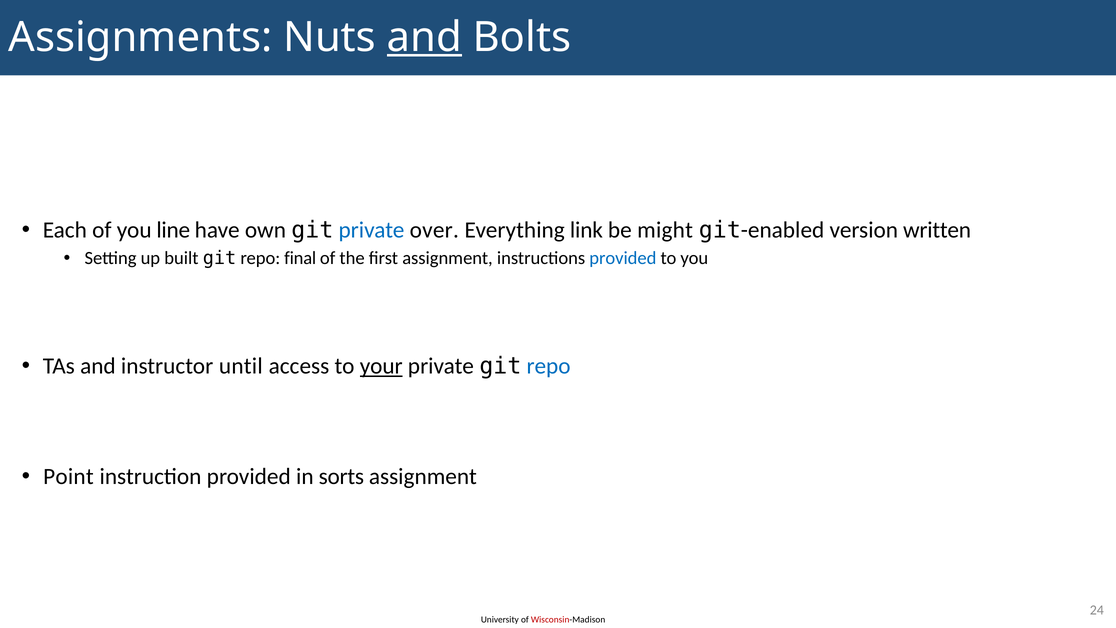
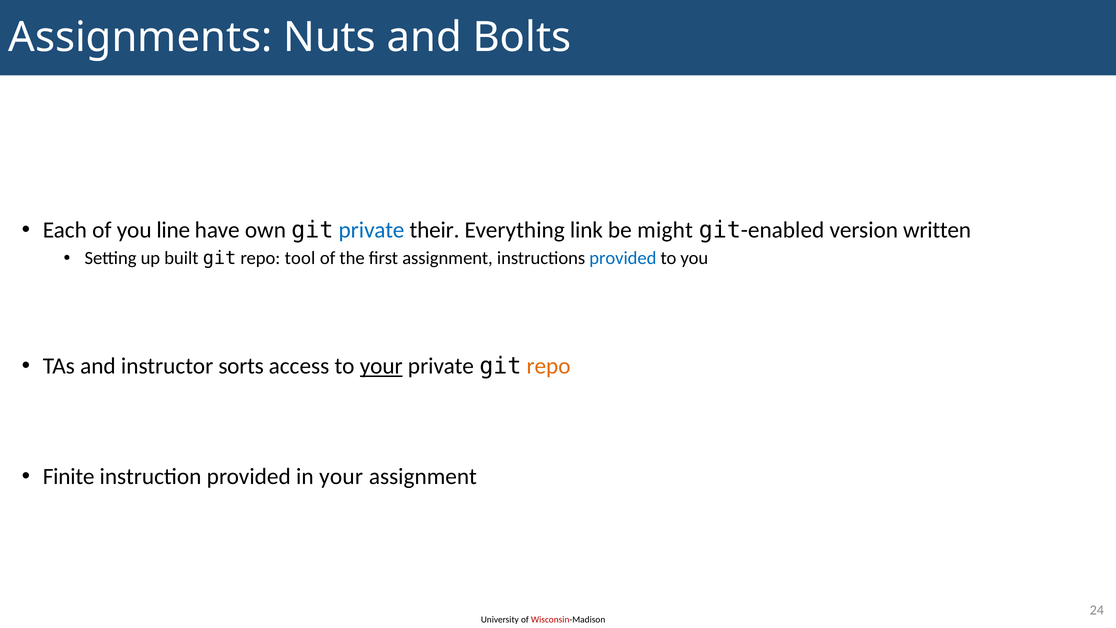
and at (424, 37) underline: present -> none
over: over -> their
final: final -> tool
until: until -> sorts
repo at (549, 366) colour: blue -> orange
Point: Point -> Finite
in sorts: sorts -> your
